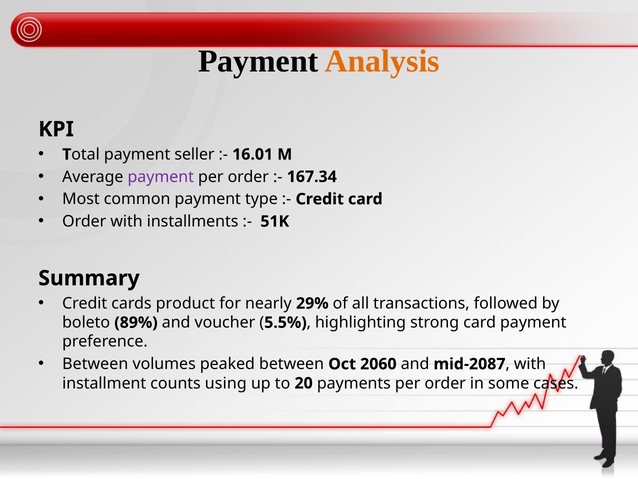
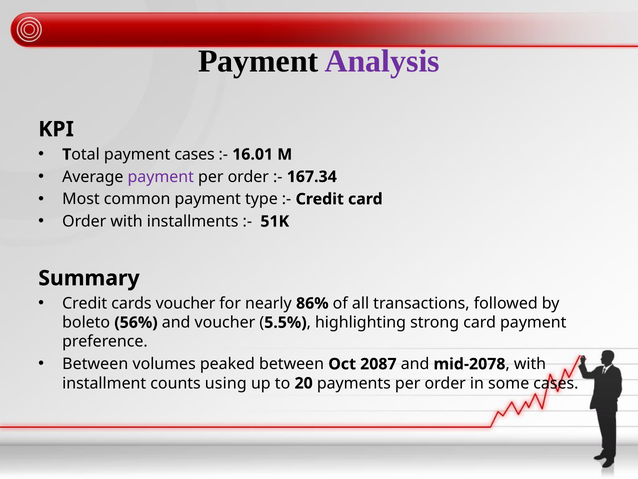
Analysis colour: orange -> purple
payment seller: seller -> cases
cards product: product -> voucher
29%: 29% -> 86%
89%: 89% -> 56%
2060: 2060 -> 2087
mid-2087: mid-2087 -> mid-2078
